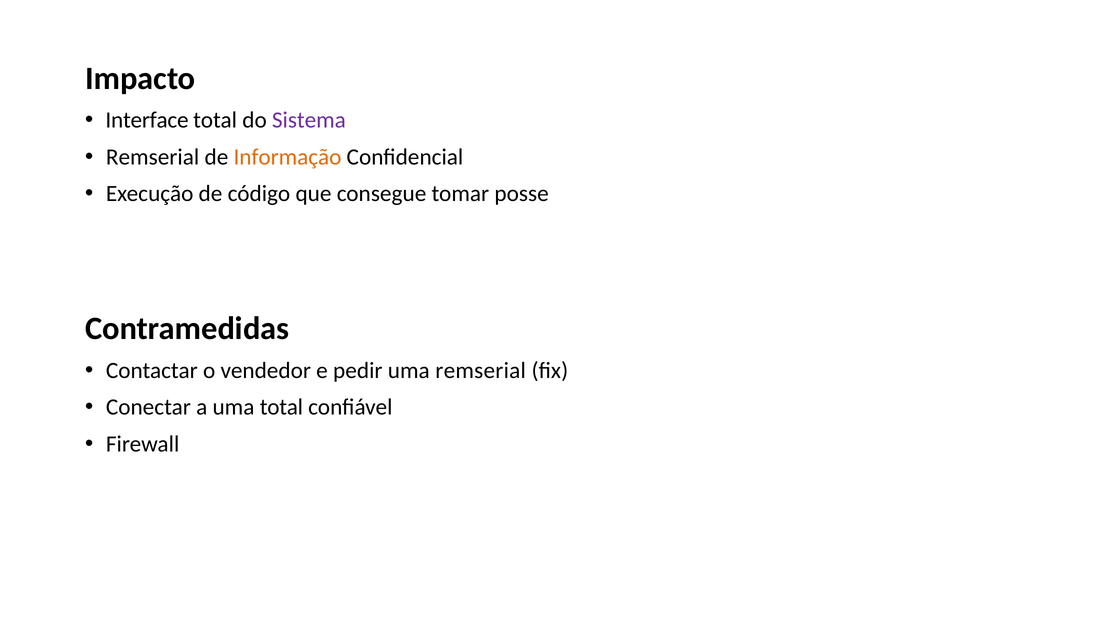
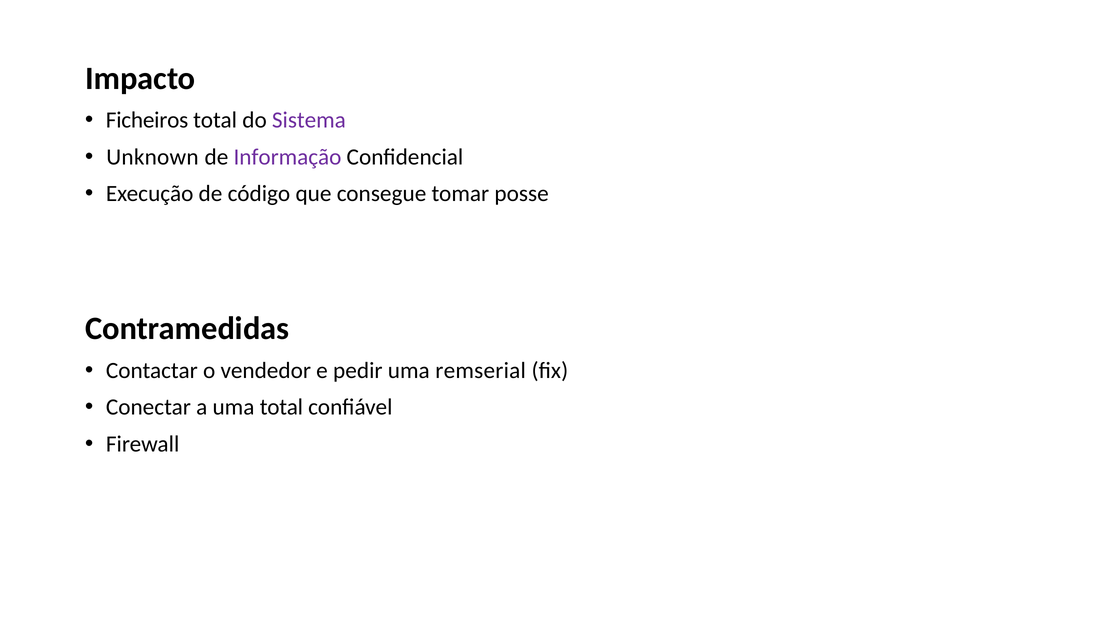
Interface: Interface -> Ficheiros
Remserial at (153, 157): Remserial -> Unknown
Informação colour: orange -> purple
